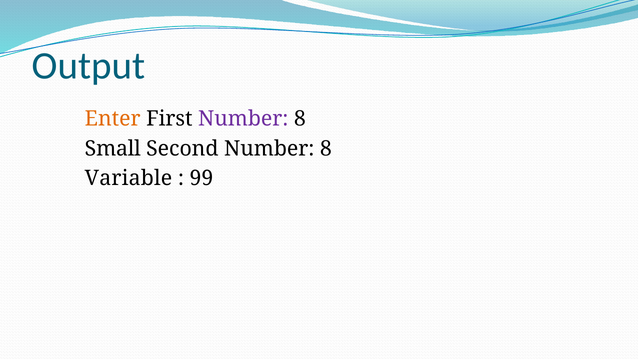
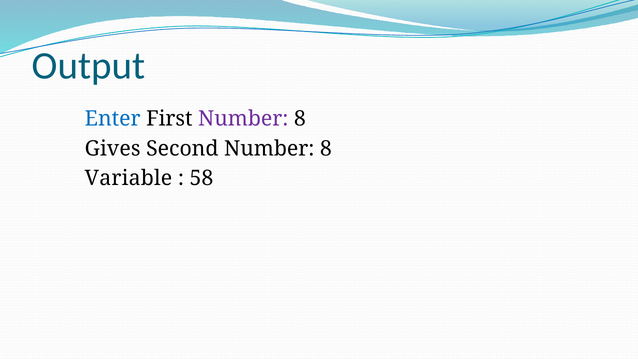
Enter colour: orange -> blue
Small: Small -> Gives
99: 99 -> 58
